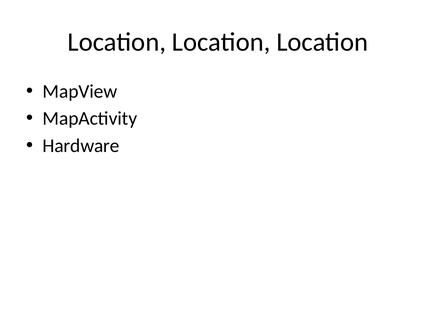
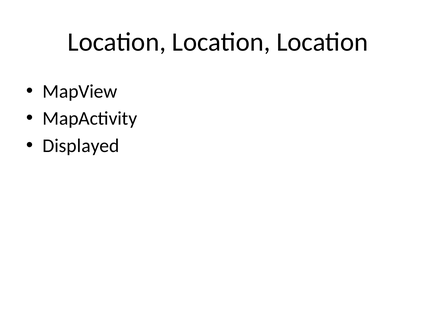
Hardware: Hardware -> Displayed
